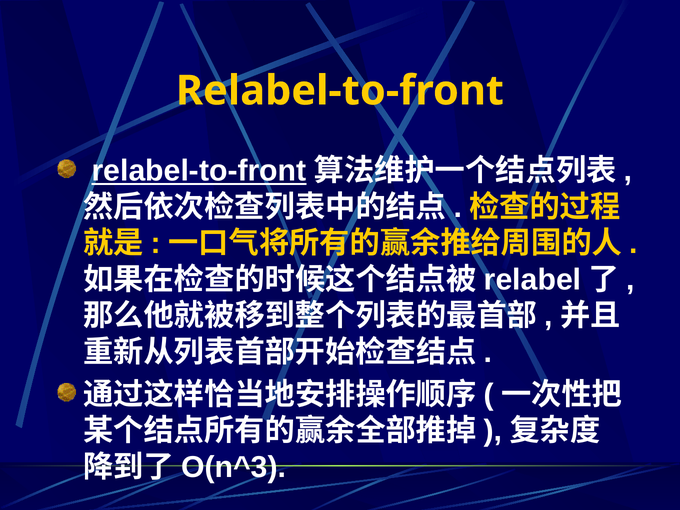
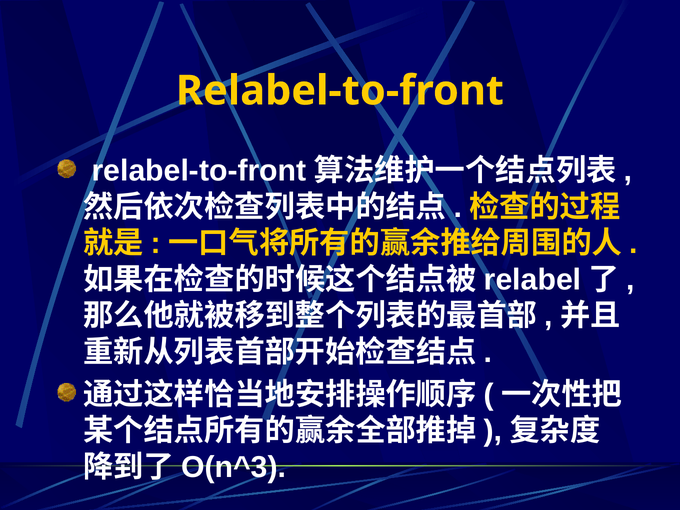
relabel-to-front at (199, 171) underline: present -> none
